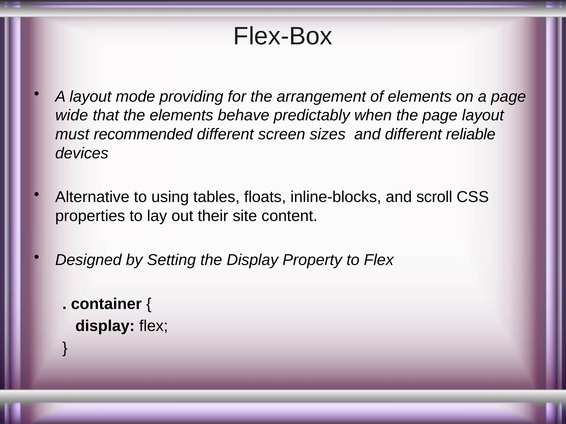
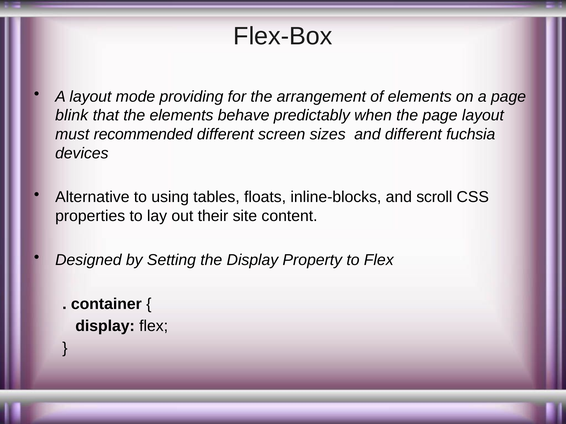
wide: wide -> blink
reliable: reliable -> fuchsia
